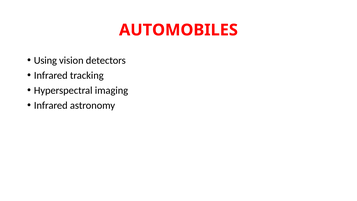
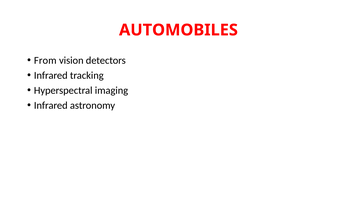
Using: Using -> From
